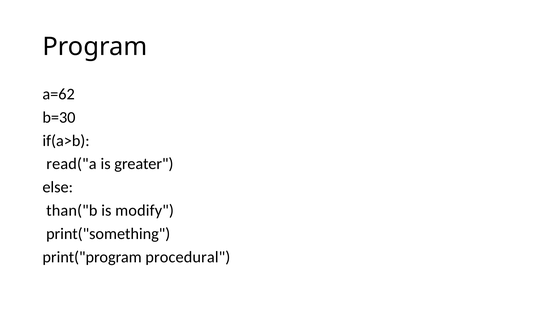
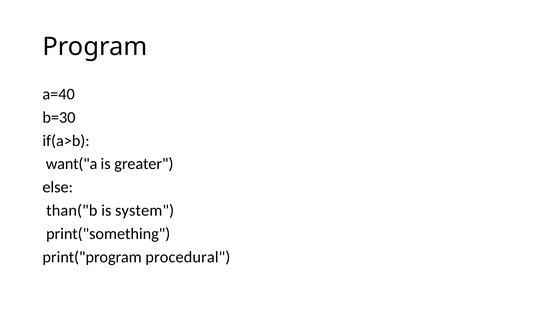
a=62: a=62 -> a=40
read("a: read("a -> want("a
modify: modify -> system
